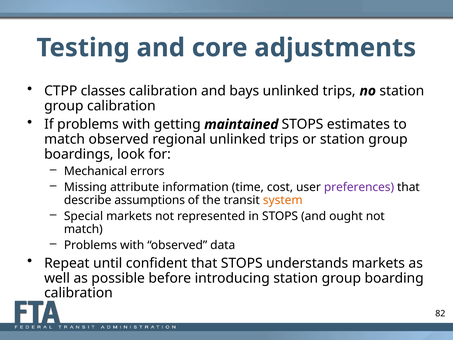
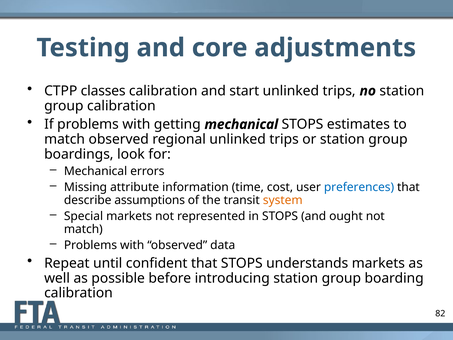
bays: bays -> start
getting maintained: maintained -> mechanical
preferences colour: purple -> blue
